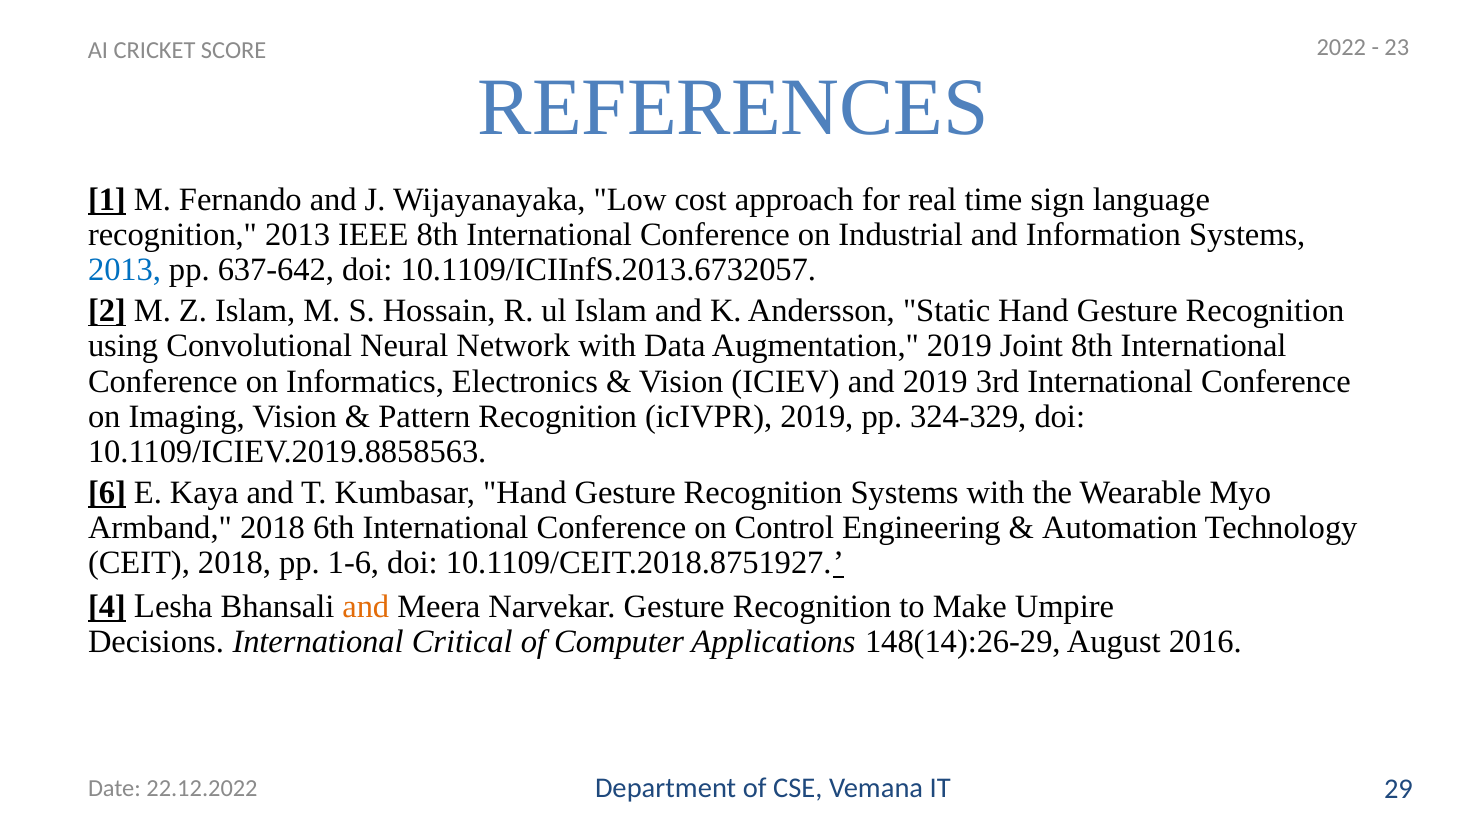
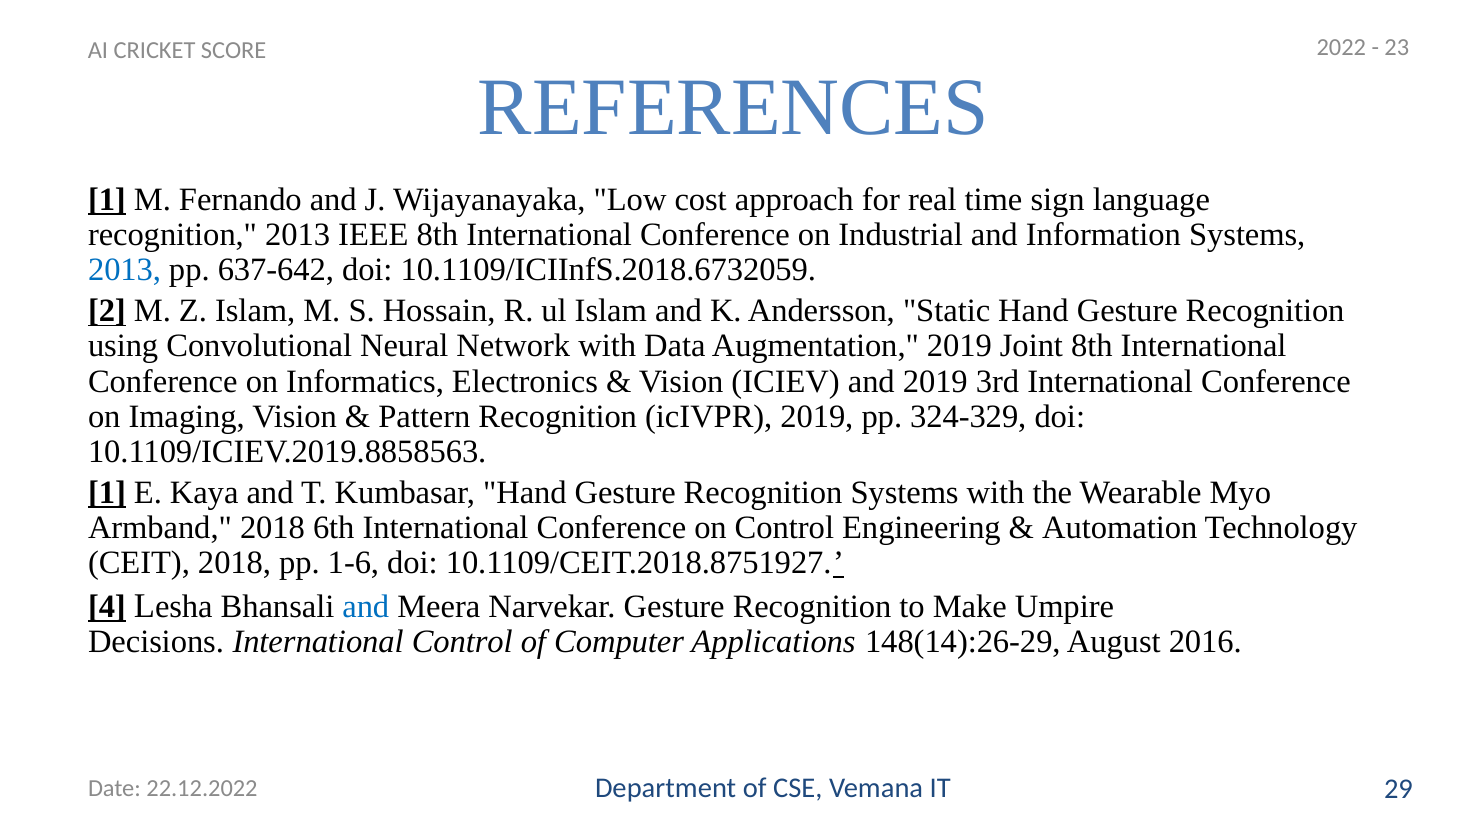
10.1109/ICIInfS.2013.6732057: 10.1109/ICIInfS.2013.6732057 -> 10.1109/ICIInfS.2018.6732059
6 at (107, 493): 6 -> 1
and at (366, 607) colour: orange -> blue
International Critical: Critical -> Control
